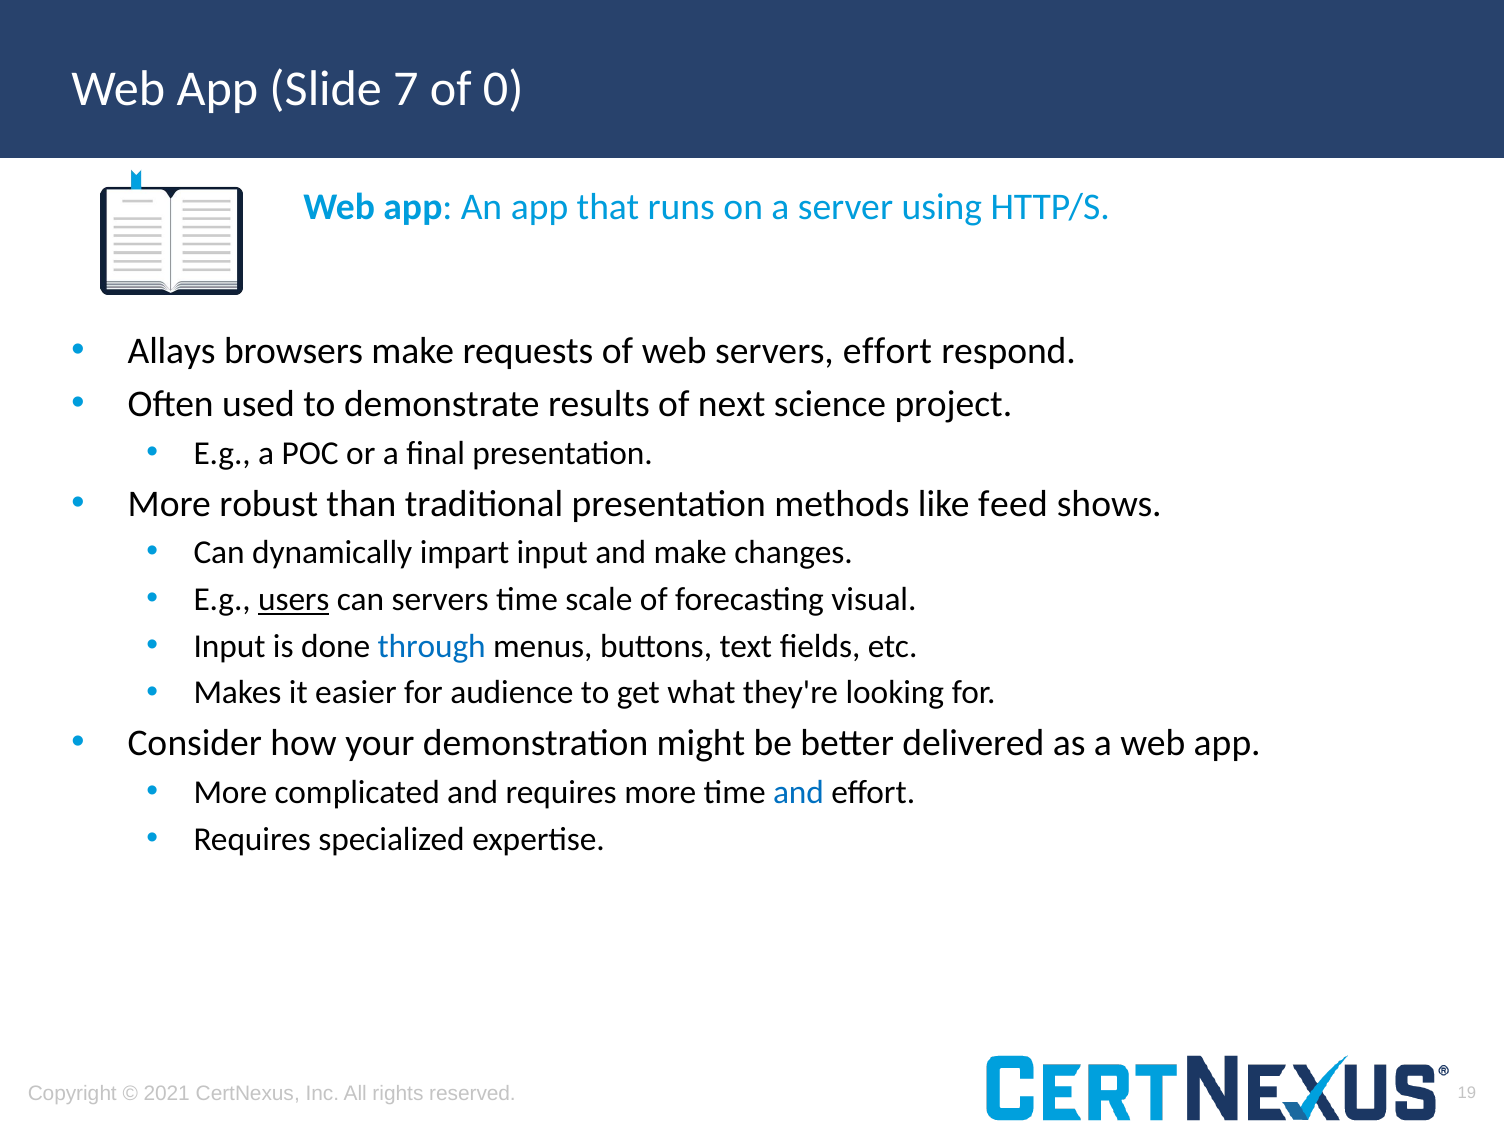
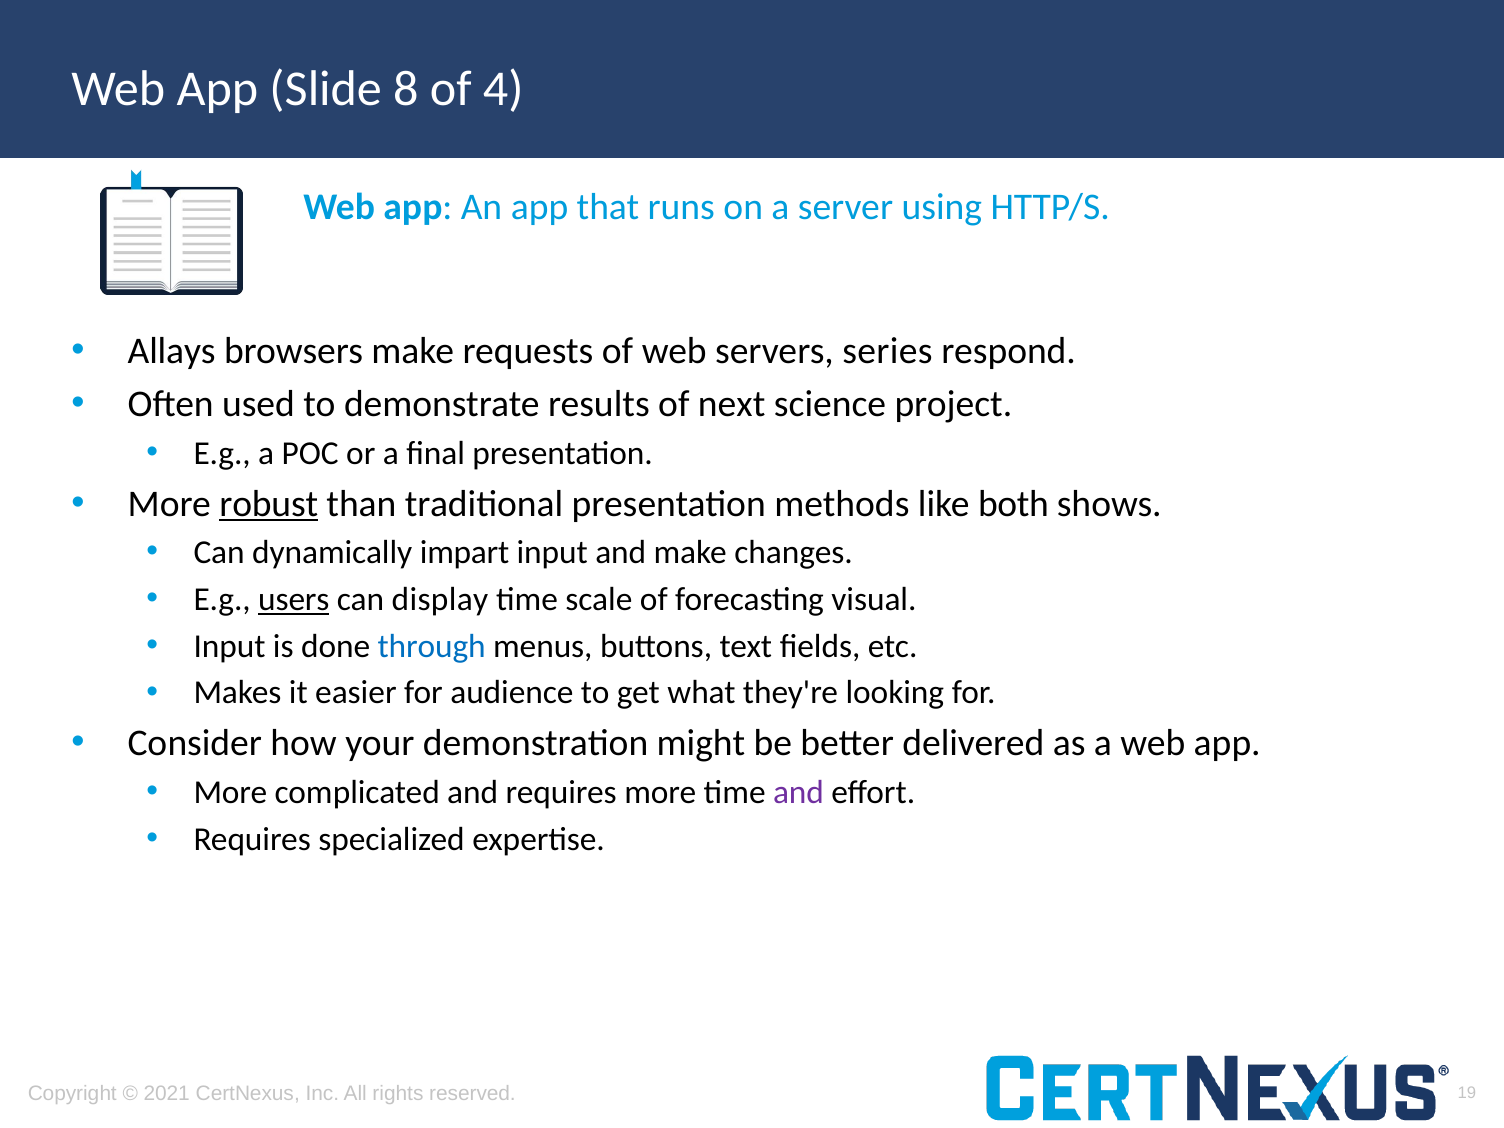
7: 7 -> 8
0: 0 -> 4
servers effort: effort -> series
robust underline: none -> present
feed: feed -> both
can servers: servers -> display
and at (798, 792) colour: blue -> purple
